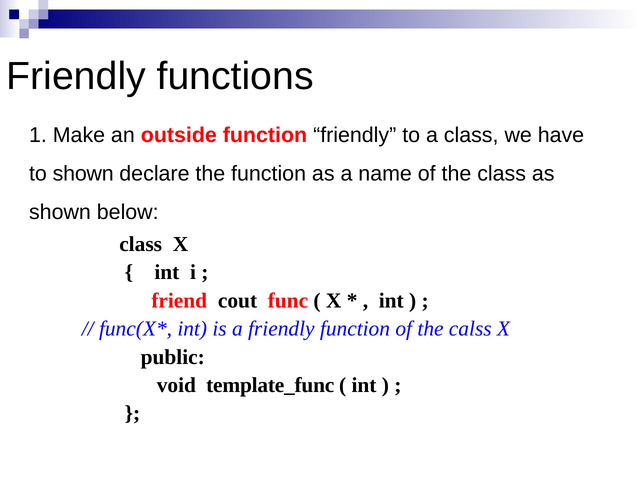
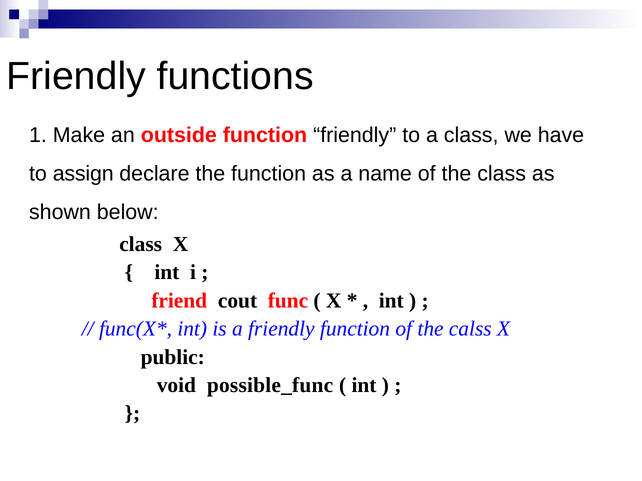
to shown: shown -> assign
template_func: template_func -> possible_func
